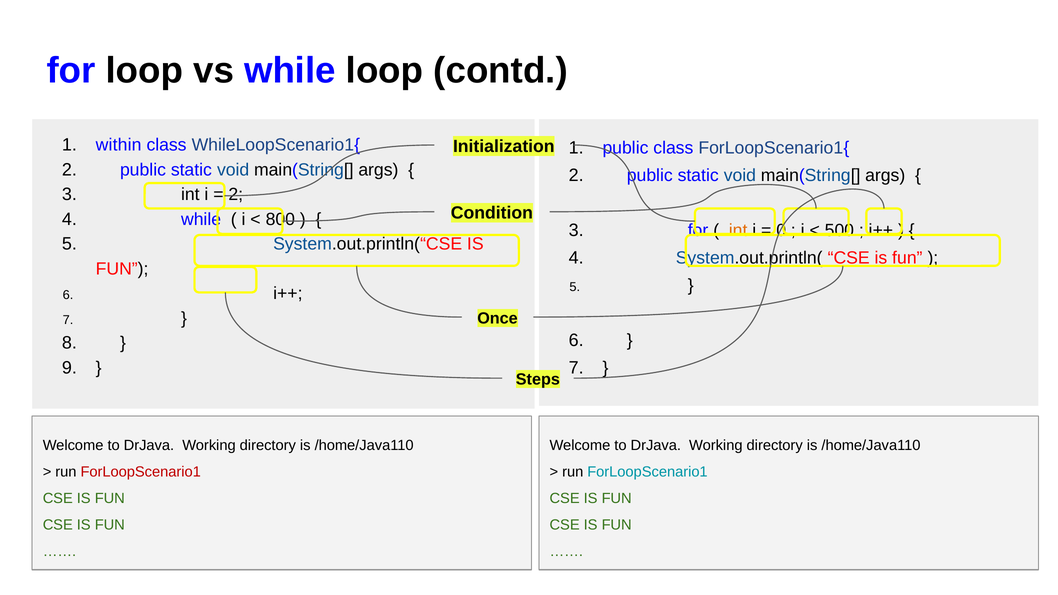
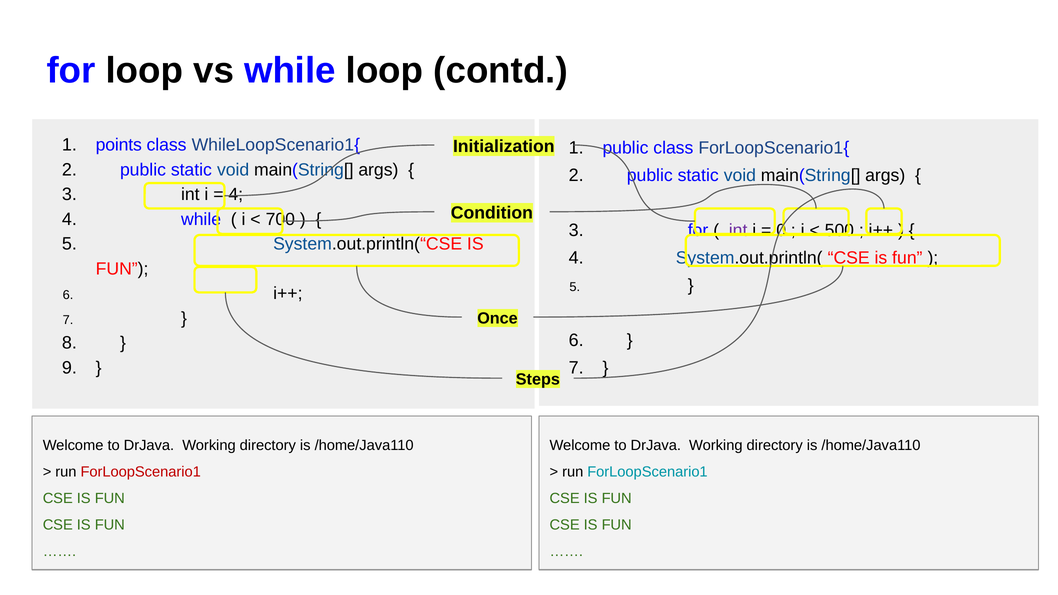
within: within -> points
2 at (236, 195): 2 -> 4
800: 800 -> 700
int at (738, 230) colour: orange -> purple
